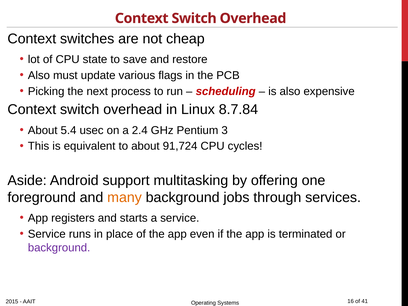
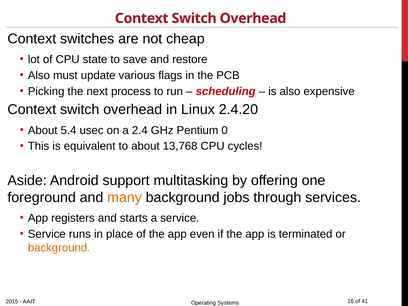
8.7.84: 8.7.84 -> 2.4.20
3: 3 -> 0
91,724: 91,724 -> 13,768
background at (59, 248) colour: purple -> orange
